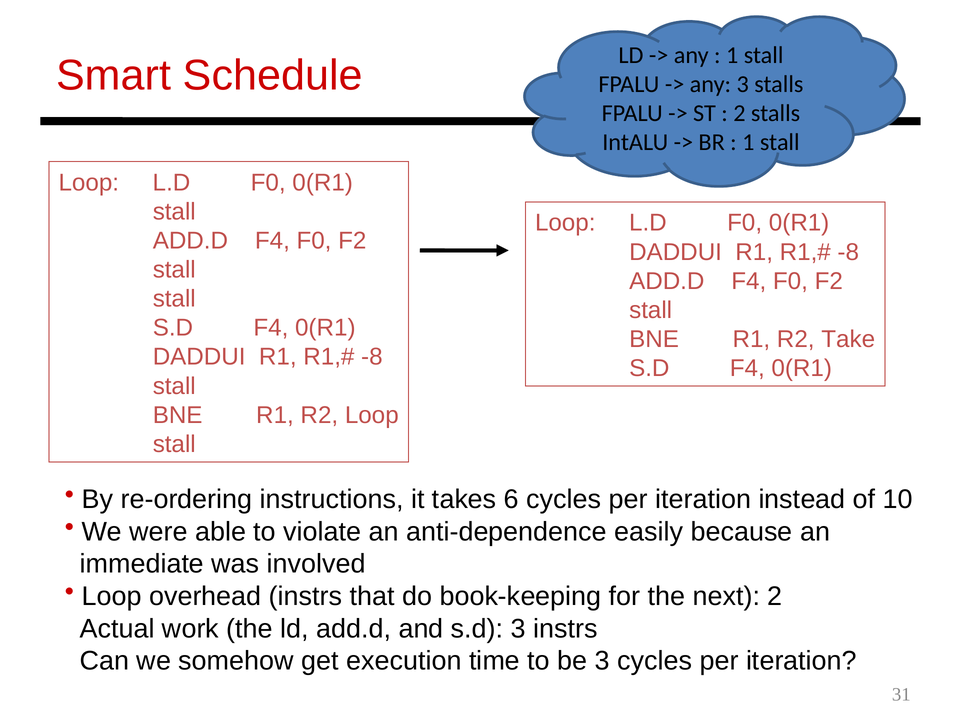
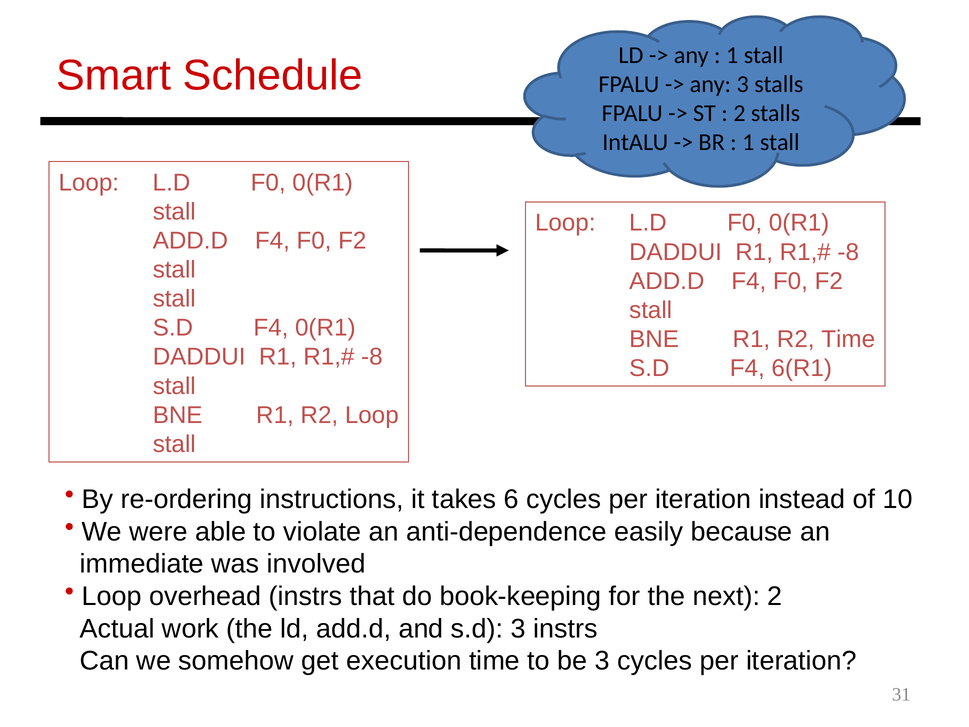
R2 Take: Take -> Time
0(R1 at (802, 368): 0(R1 -> 6(R1
